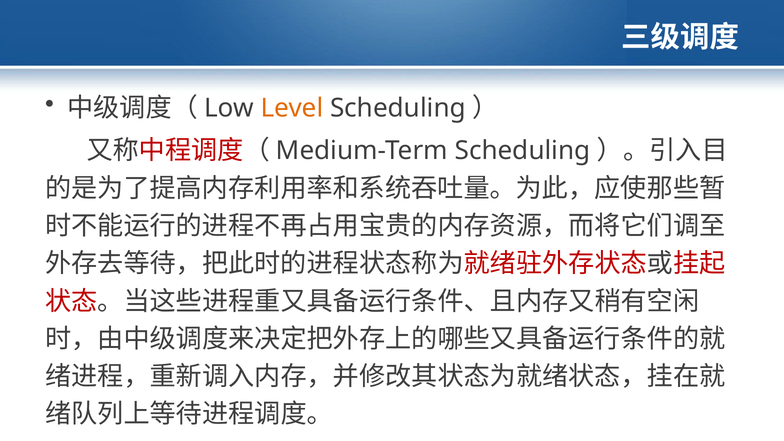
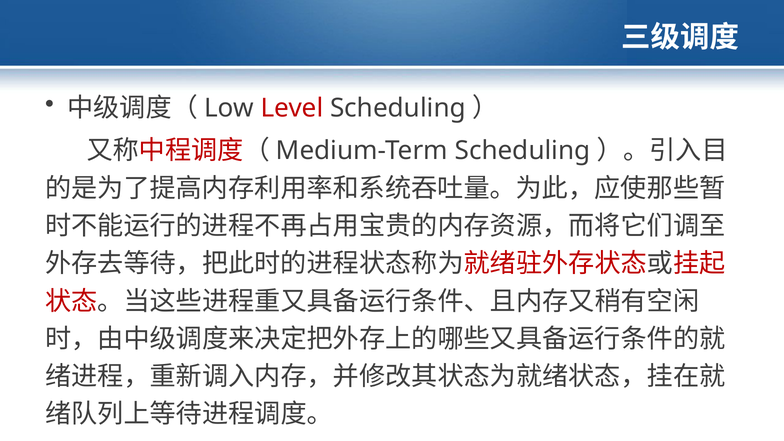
Level colour: orange -> red
